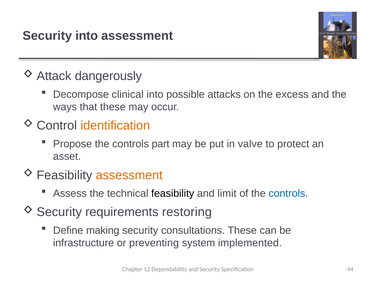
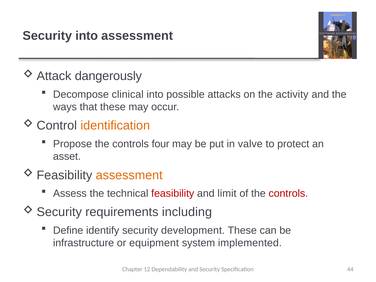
excess: excess -> activity
part: part -> four
feasibility colour: black -> red
controls at (288, 193) colour: blue -> red
restoring: restoring -> including
making: making -> identify
consultations: consultations -> development
preventing: preventing -> equipment
